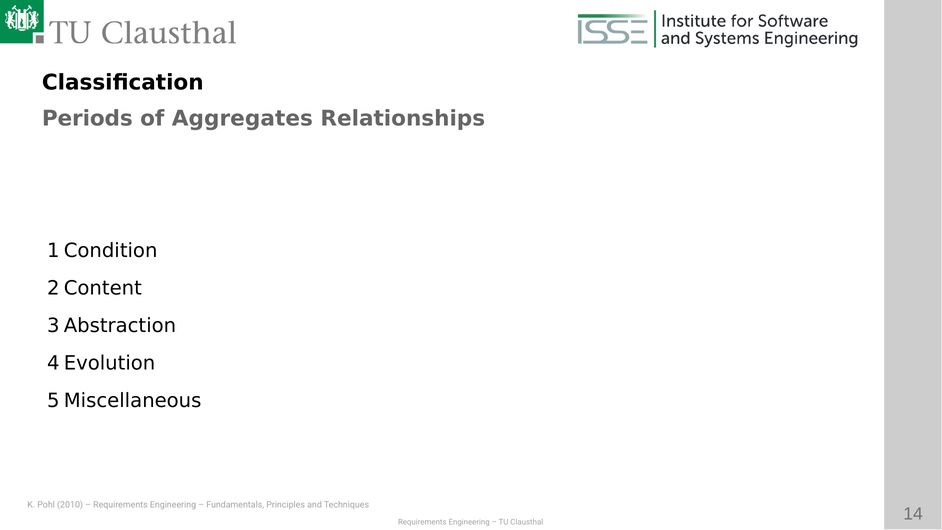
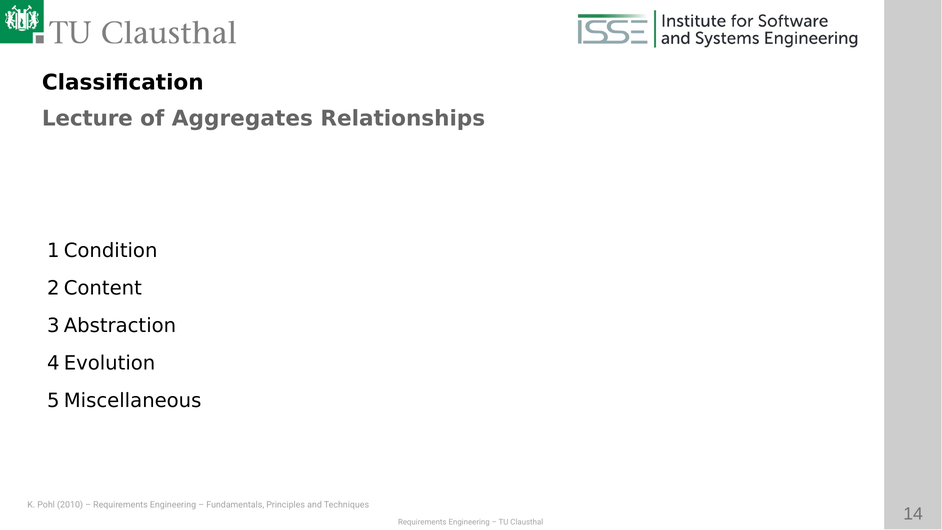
Periods: Periods -> Lecture
